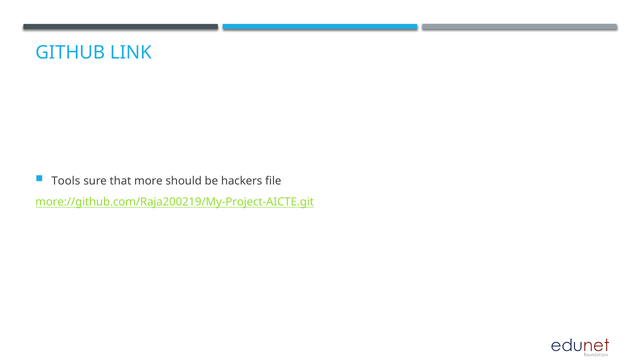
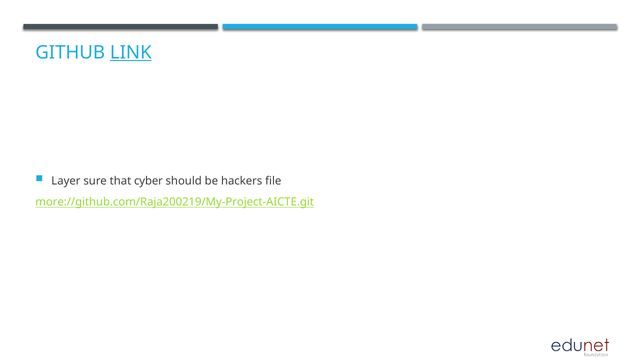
LINK underline: none -> present
Tools: Tools -> Layer
more: more -> cyber
